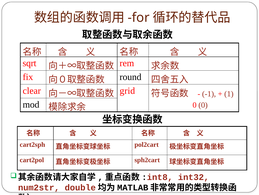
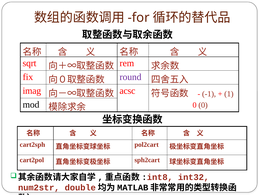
round colour: black -> purple
clear: clear -> imag
grid: grid -> acsc
